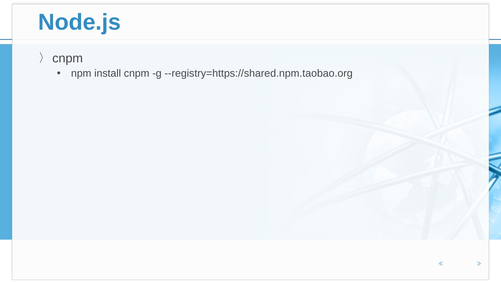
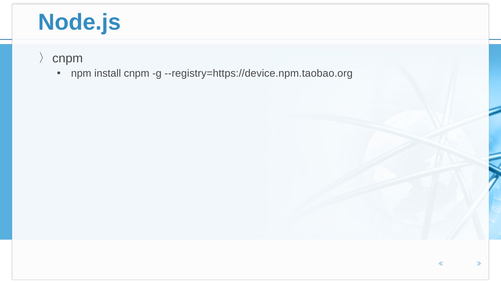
--registry=https://shared.npm.taobao.org: --registry=https://shared.npm.taobao.org -> --registry=https://device.npm.taobao.org
